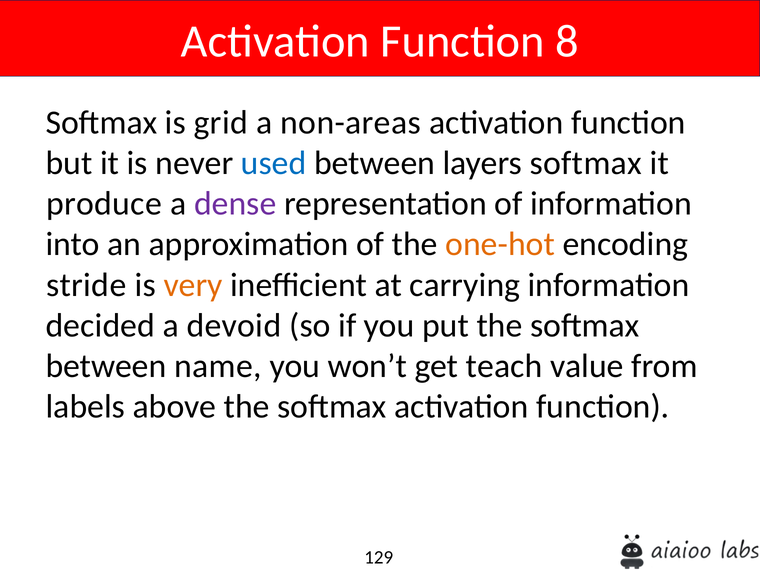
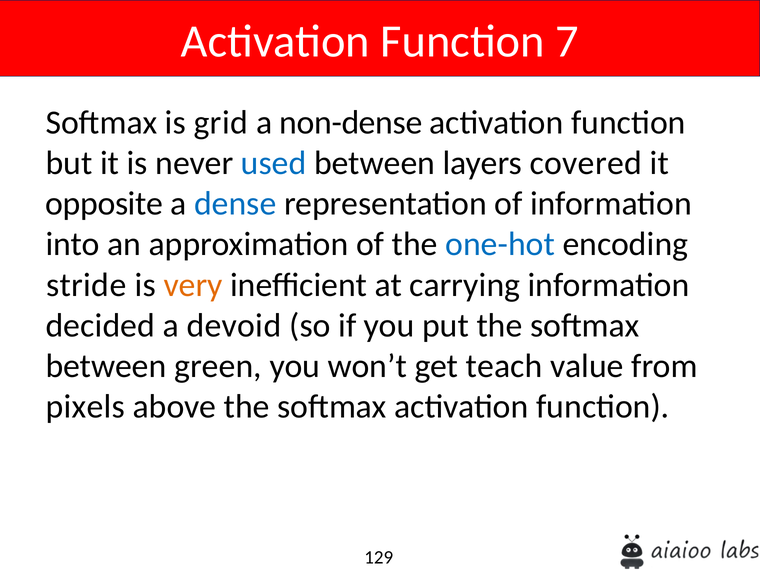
8: 8 -> 7
non-areas: non-areas -> non-dense
layers softmax: softmax -> covered
produce: produce -> opposite
dense colour: purple -> blue
one-hot colour: orange -> blue
name: name -> green
labels: labels -> pixels
